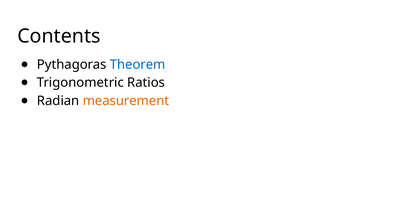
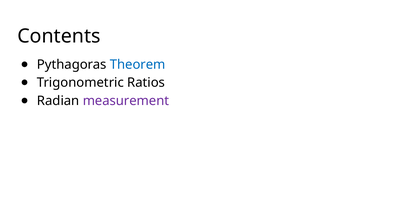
measurement colour: orange -> purple
